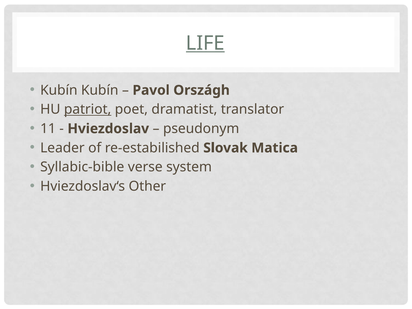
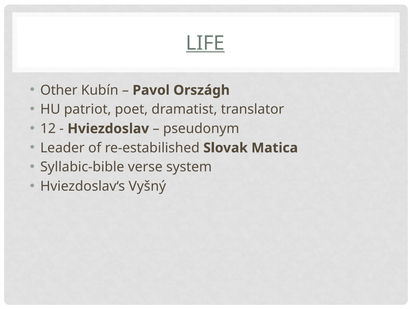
Kubín at (59, 90): Kubín -> Other
patriot underline: present -> none
11: 11 -> 12
Other: Other -> Vyšný
